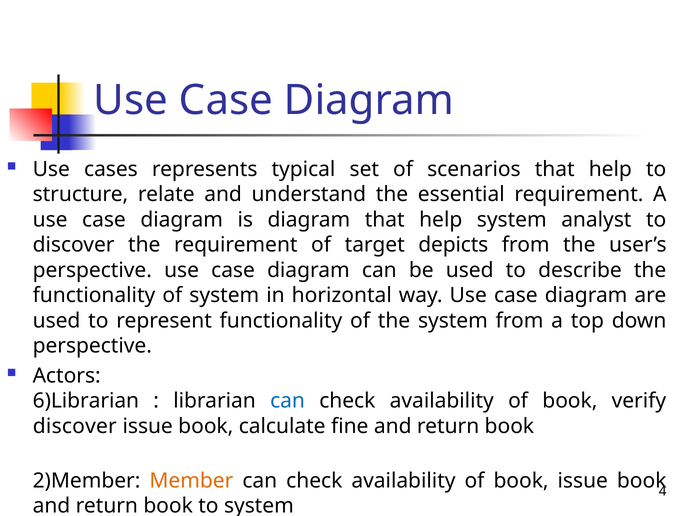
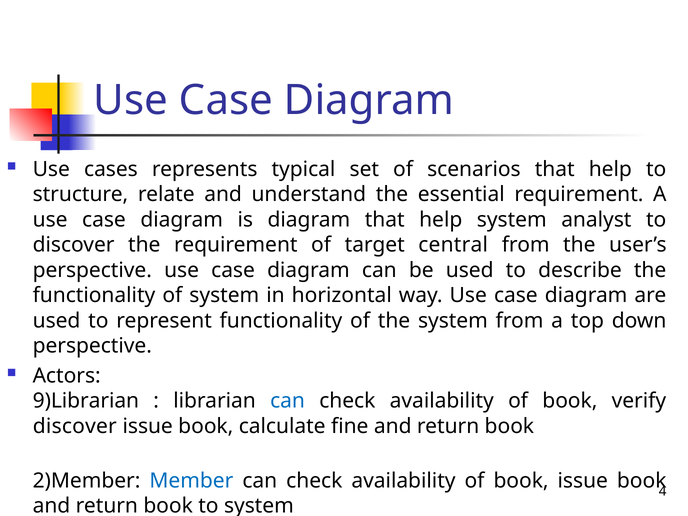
depicts: depicts -> central
6)Librarian: 6)Librarian -> 9)Librarian
Member colour: orange -> blue
